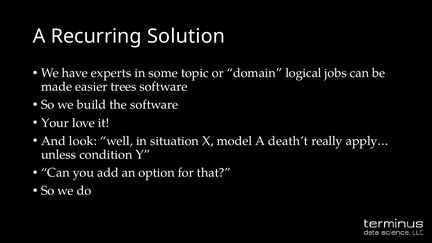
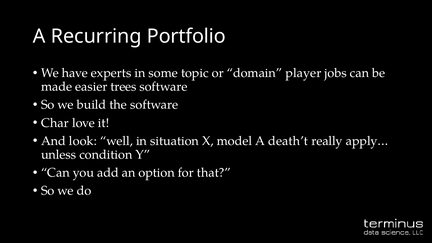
Solution: Solution -> Portfolio
logical: logical -> player
Your: Your -> Char
